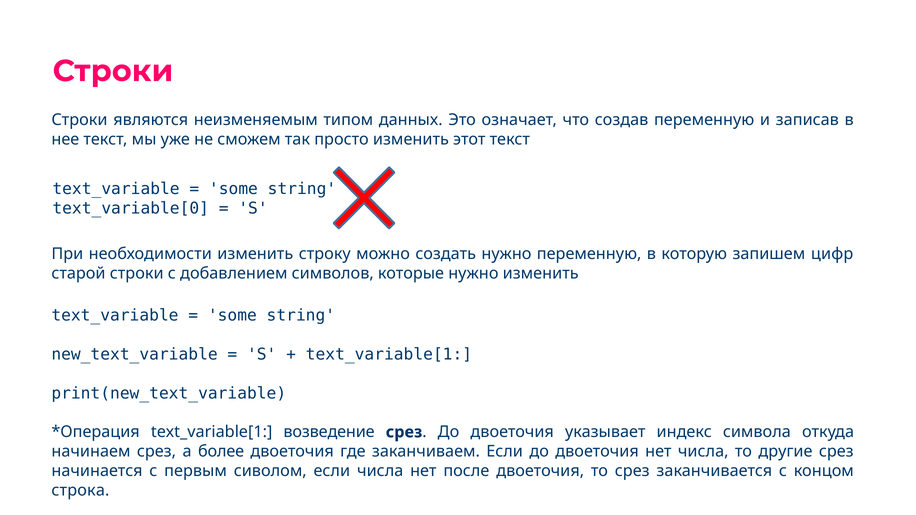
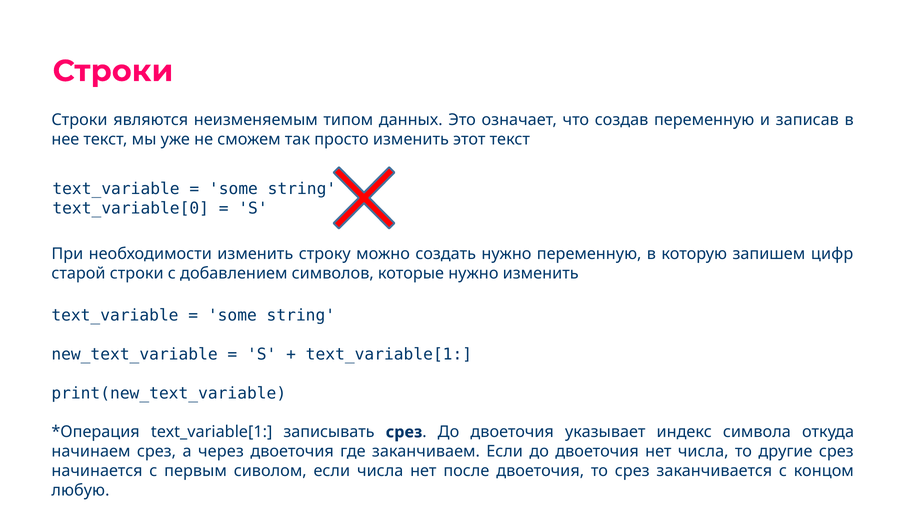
возведение: возведение -> записывать
более: более -> через
строка: строка -> любую
